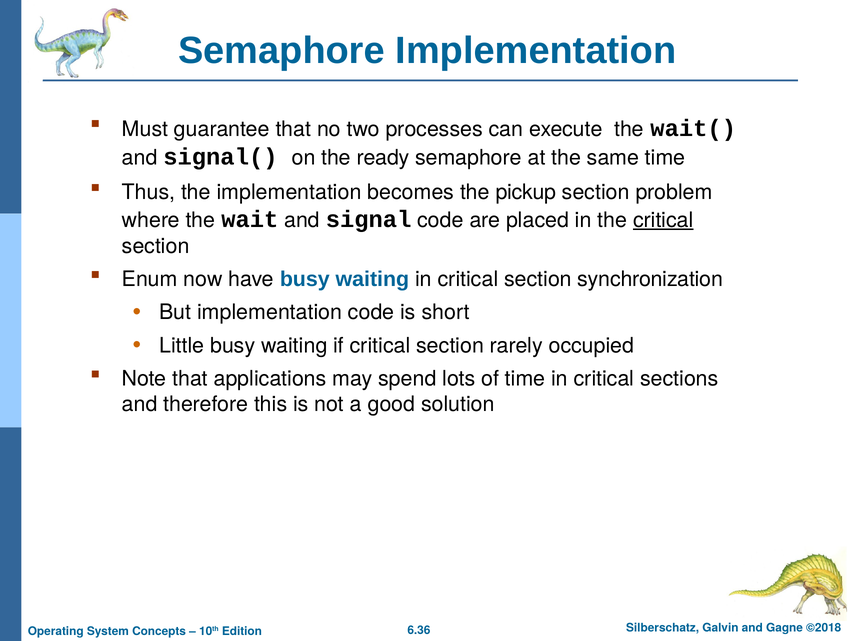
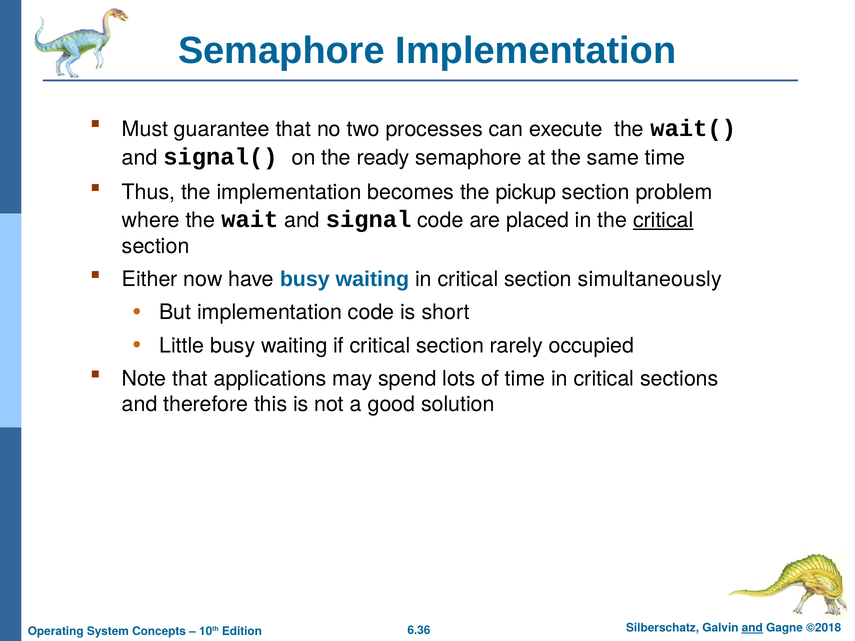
Enum: Enum -> Either
synchronization: synchronization -> simultaneously
and at (752, 628) underline: none -> present
